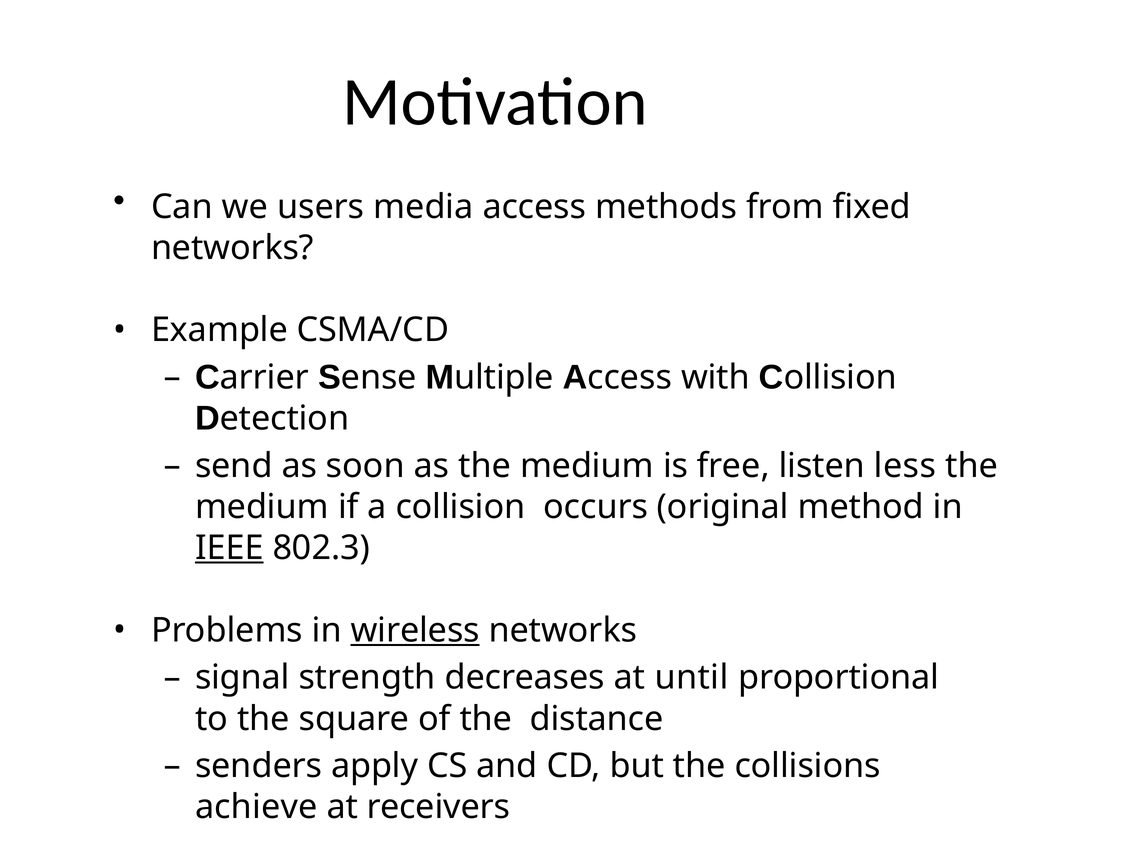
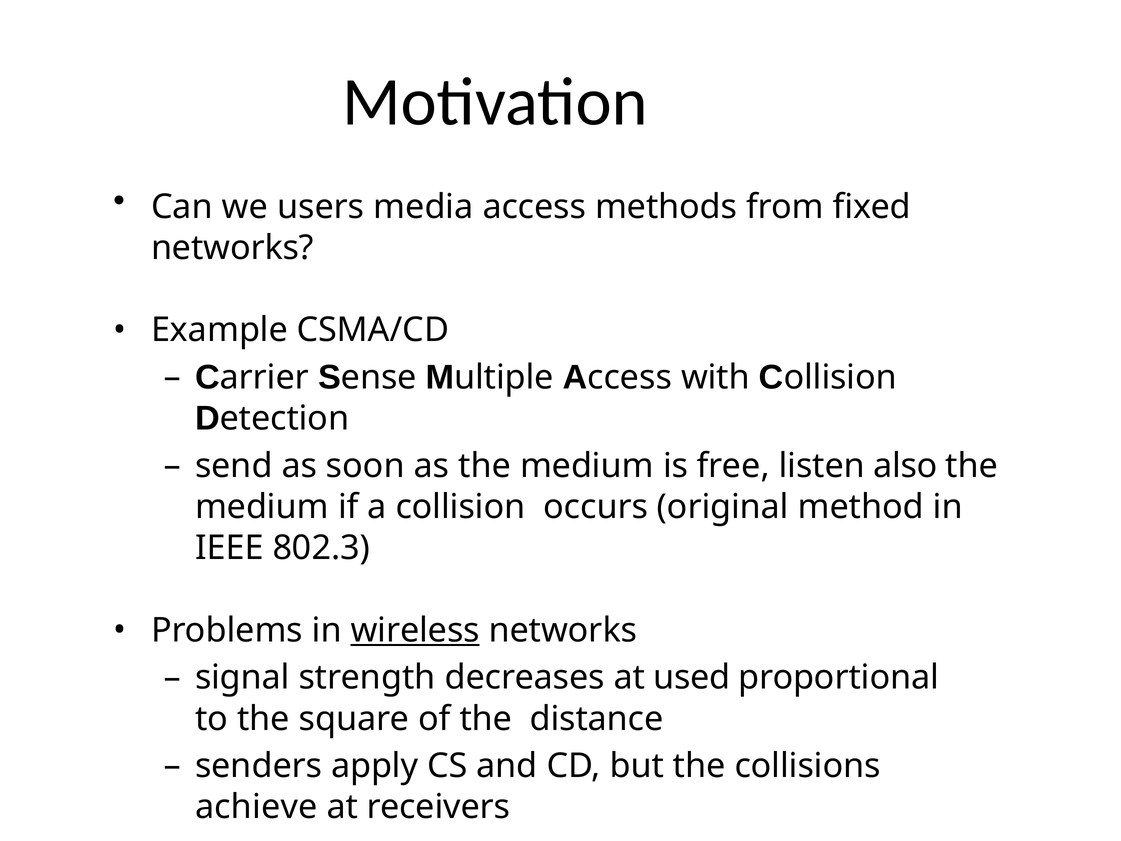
less: less -> also
IEEE underline: present -> none
until: until -> used
